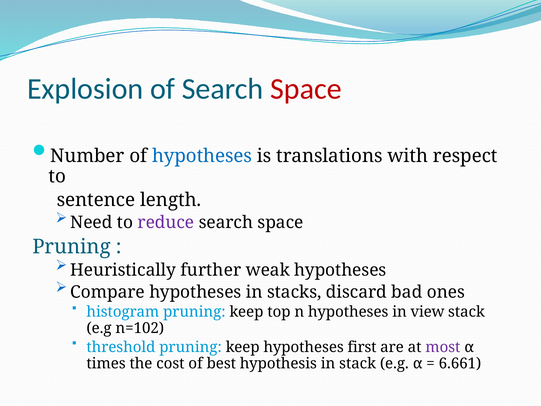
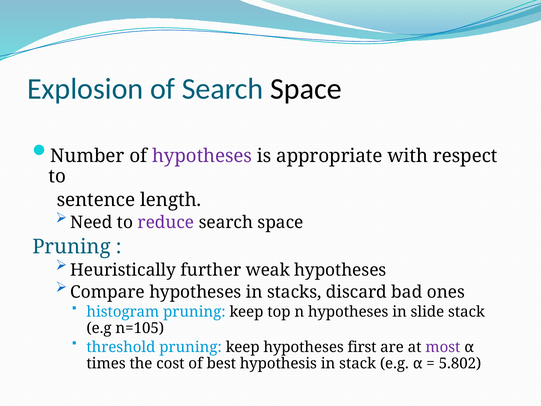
Space at (306, 89) colour: red -> black
hypotheses at (202, 156) colour: blue -> purple
translations: translations -> appropriate
view: view -> slide
n=102: n=102 -> n=105
6.661: 6.661 -> 5.802
